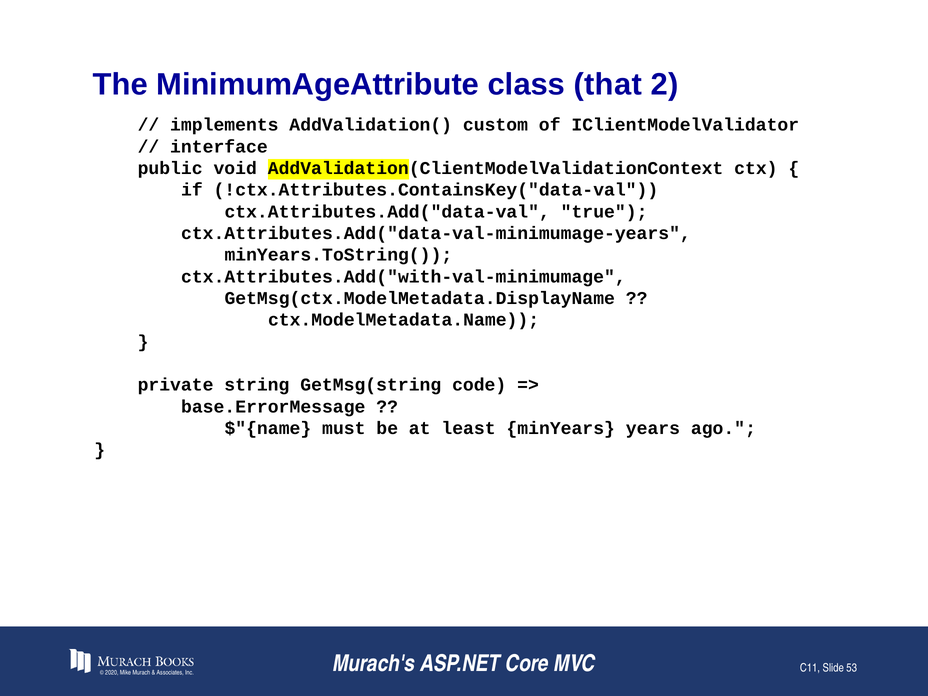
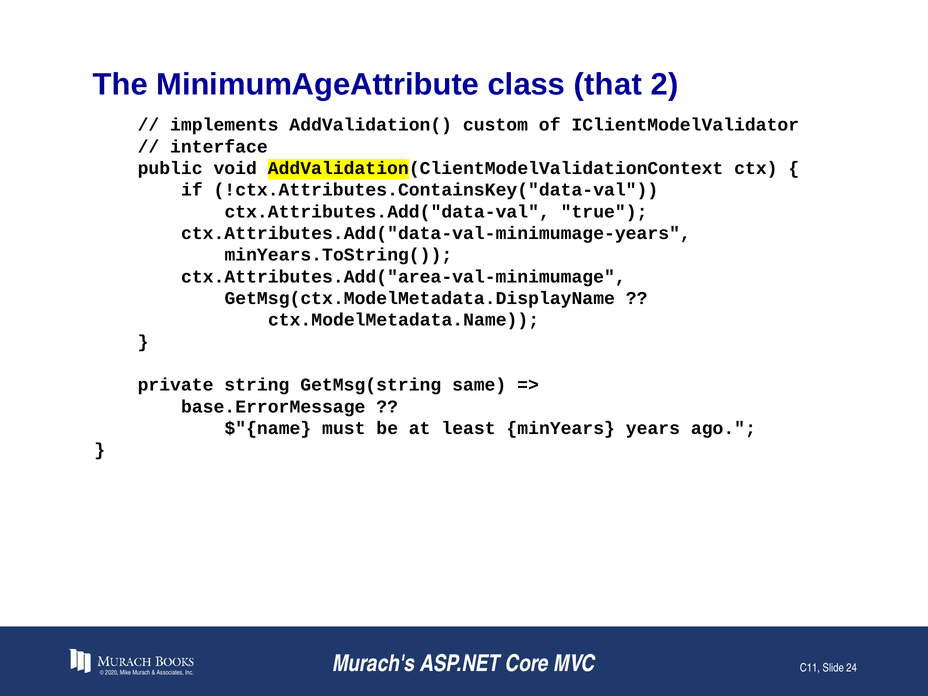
ctx.Attributes.Add("with-val-minimumage: ctx.Attributes.Add("with-val-minimumage -> ctx.Attributes.Add("area-val-minimumage
code: code -> same
53: 53 -> 24
